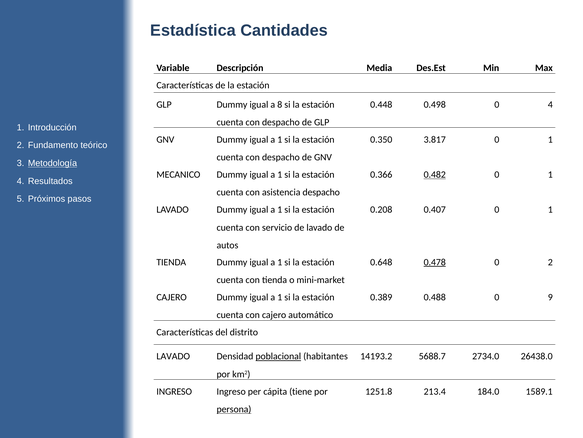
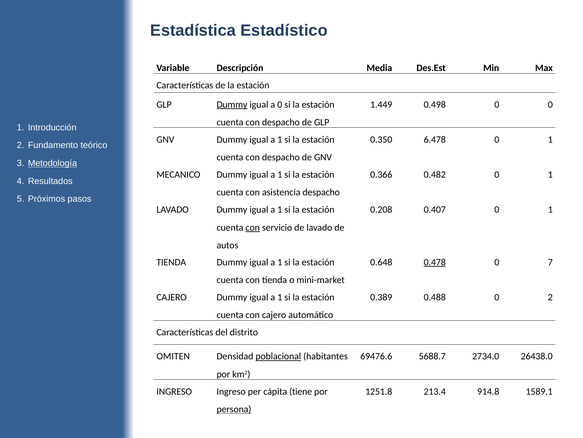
Cantidades: Cantidades -> Estadístico
Dummy at (232, 104) underline: none -> present
a 8: 8 -> 0
0.448: 0.448 -> 1.449
0 4: 4 -> 0
3.817: 3.817 -> 6.478
0.482 underline: present -> none
con at (253, 227) underline: none -> present
0 2: 2 -> 7
0 9: 9 -> 2
LAVADO at (173, 356): LAVADO -> OMITEN
14193.2: 14193.2 -> 69476.6
184.0: 184.0 -> 914.8
